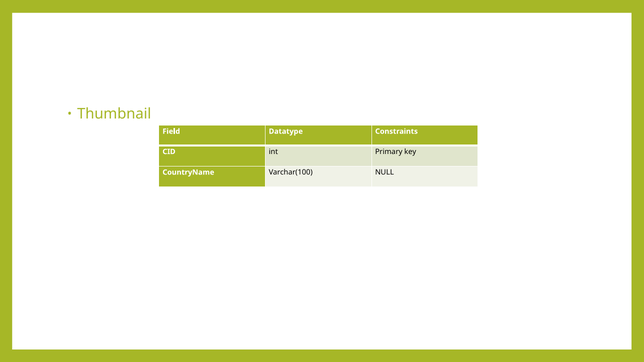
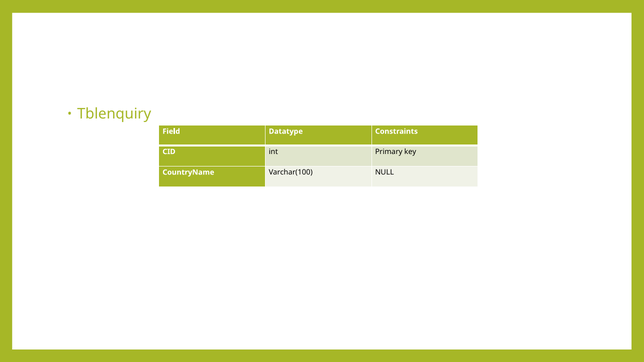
Thumbnail: Thumbnail -> Tblenquiry
